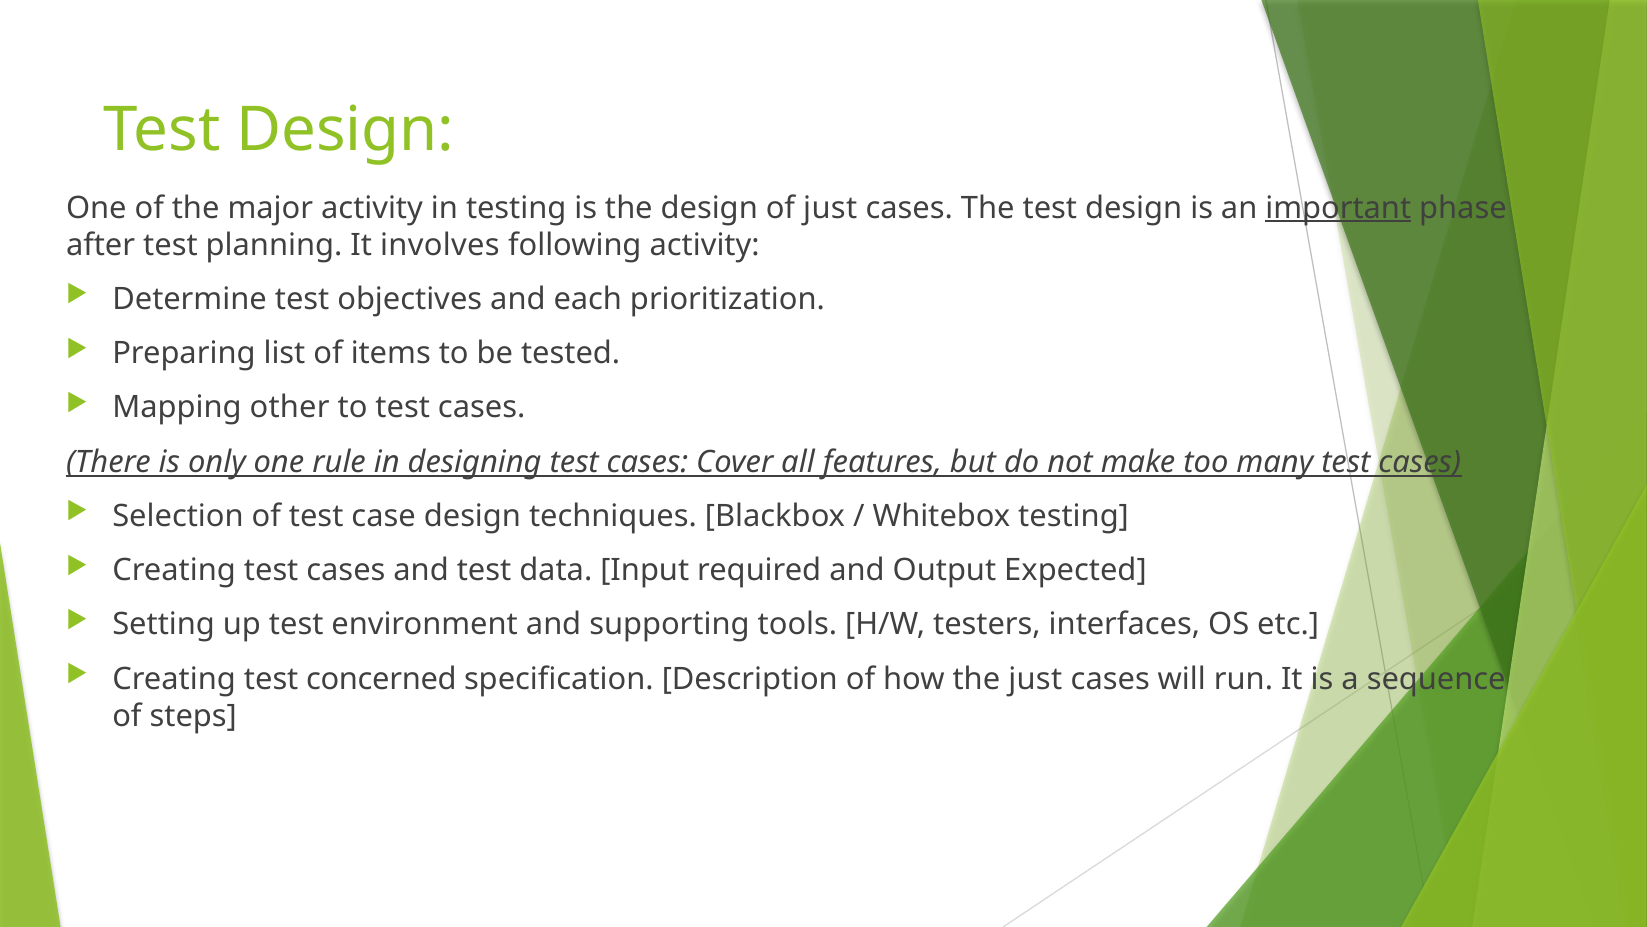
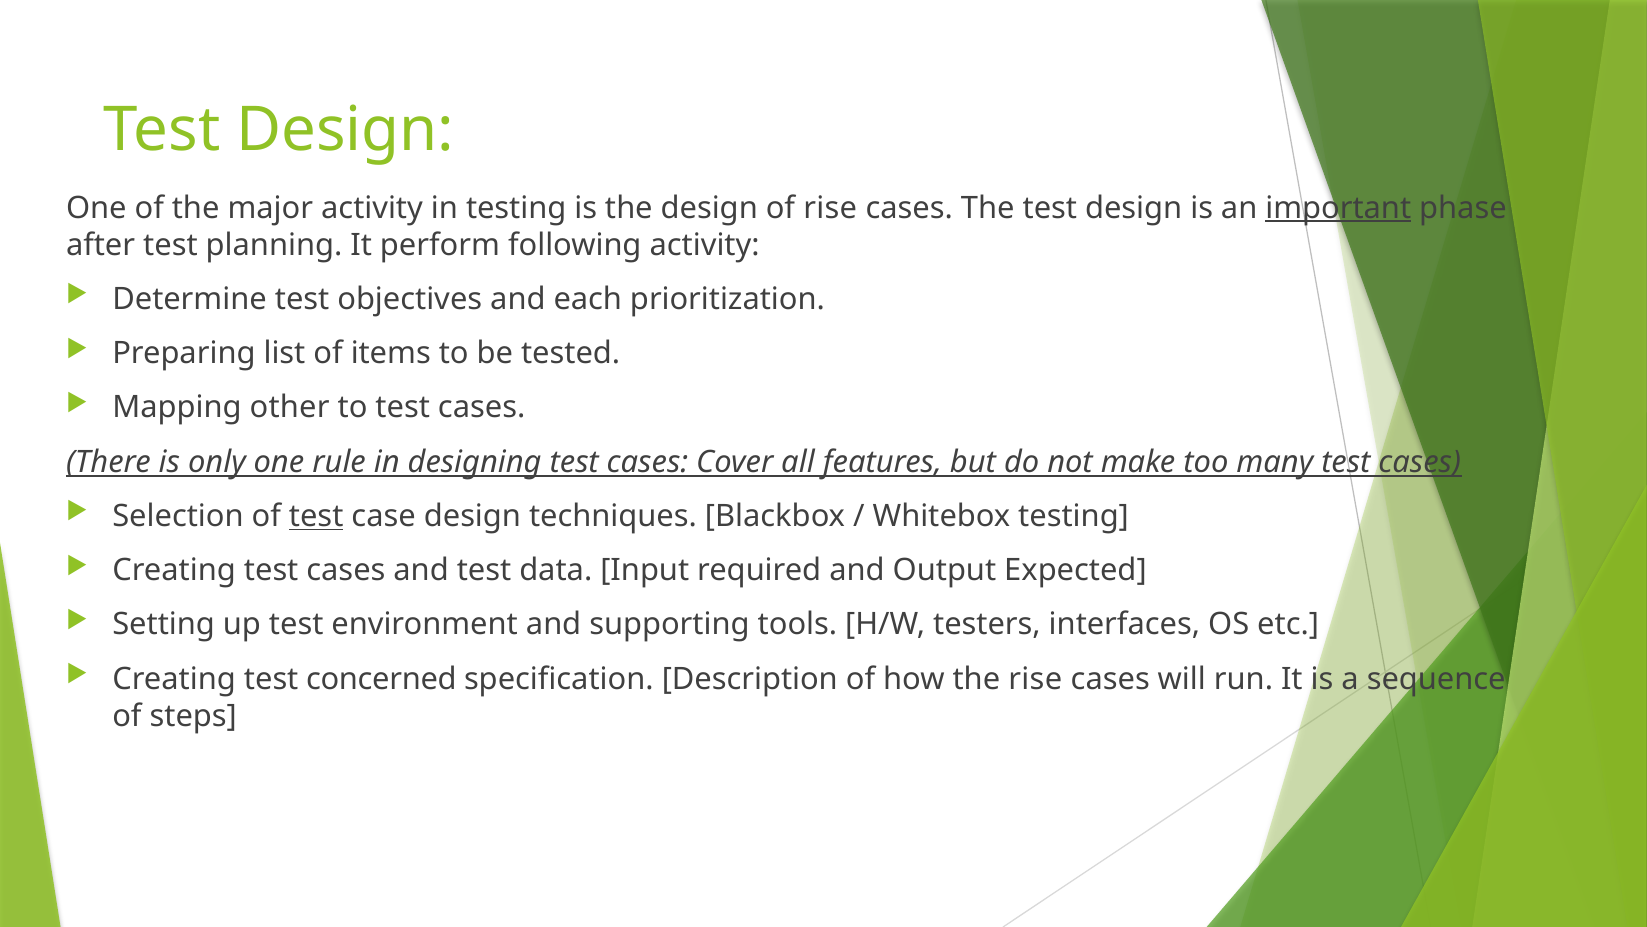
of just: just -> rise
involves: involves -> perform
test at (316, 516) underline: none -> present
the just: just -> rise
